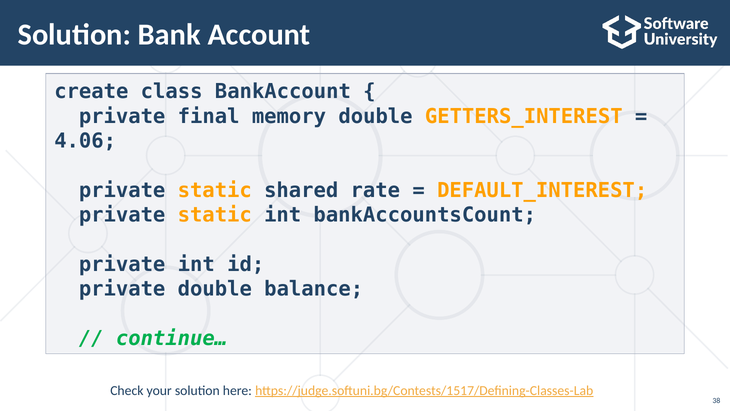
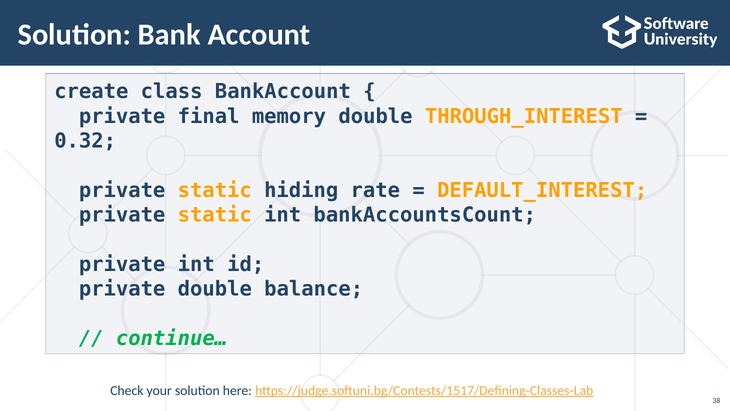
GETTERS_INTEREST: GETTERS_INTEREST -> THROUGH_INTEREST
4.06: 4.06 -> 0.32
shared: shared -> hiding
